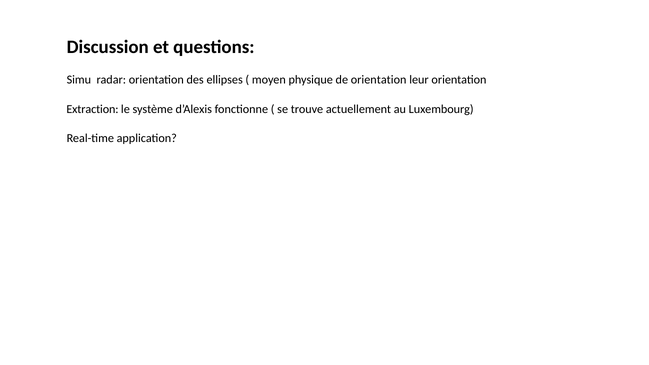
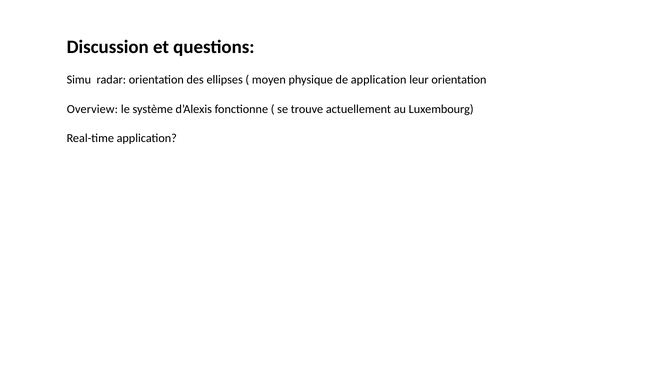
de orientation: orientation -> application
Extraction: Extraction -> Overview
